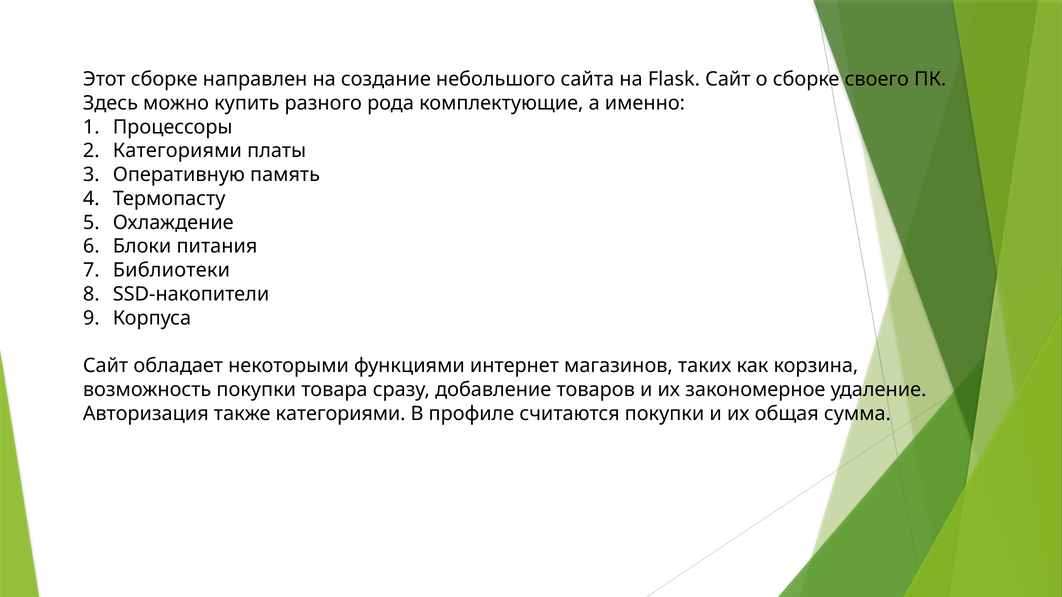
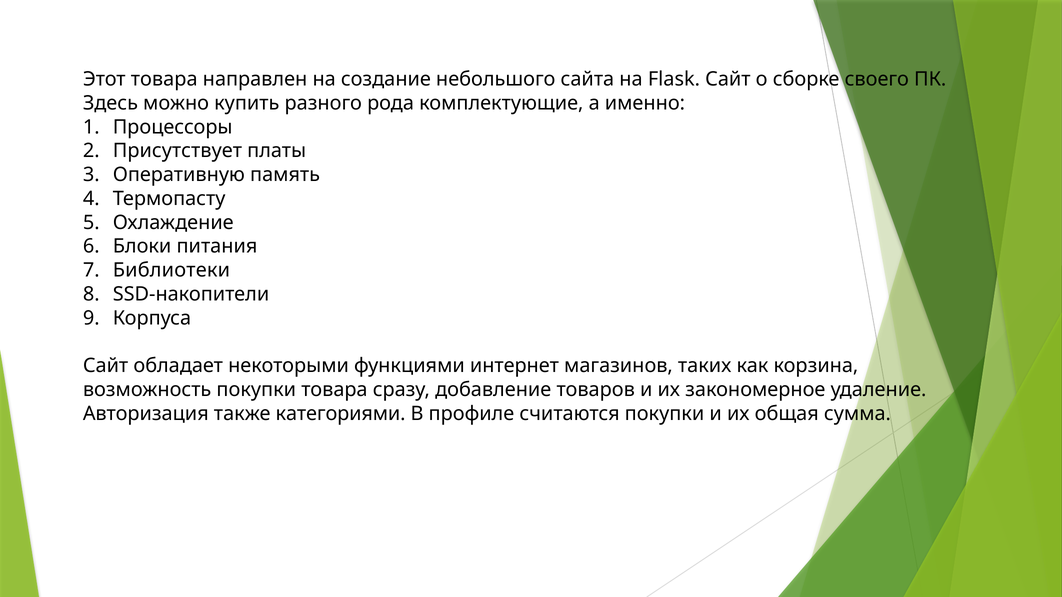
Этот сборке: сборке -> товара
Категориями at (177, 151): Категориями -> Присутствует
